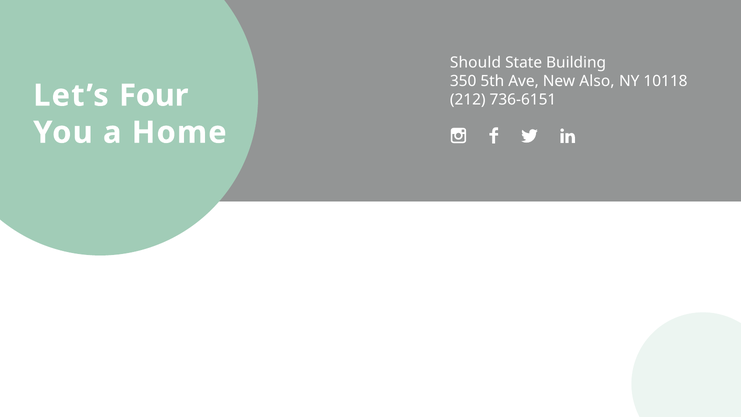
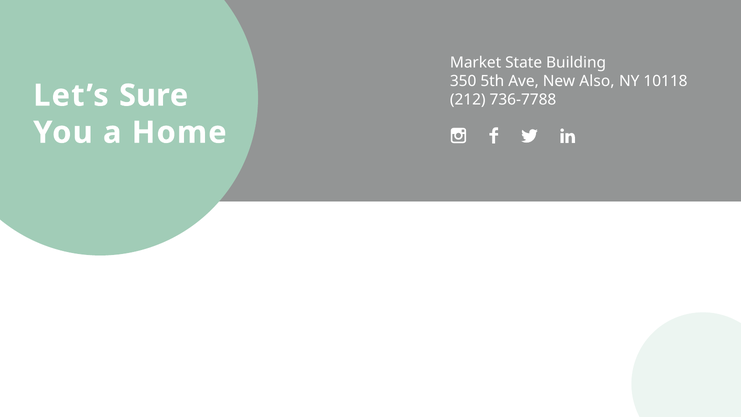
Should: Should -> Market
Four: Four -> Sure
736-6151: 736-6151 -> 736-7788
